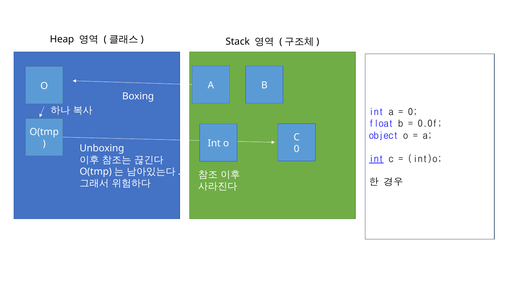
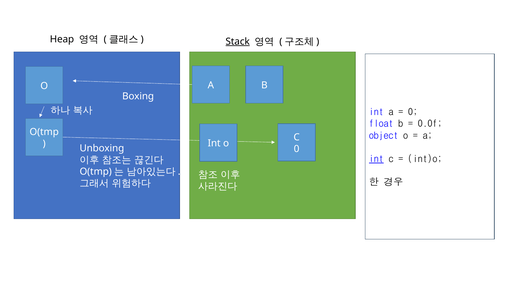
Stack underline: none -> present
